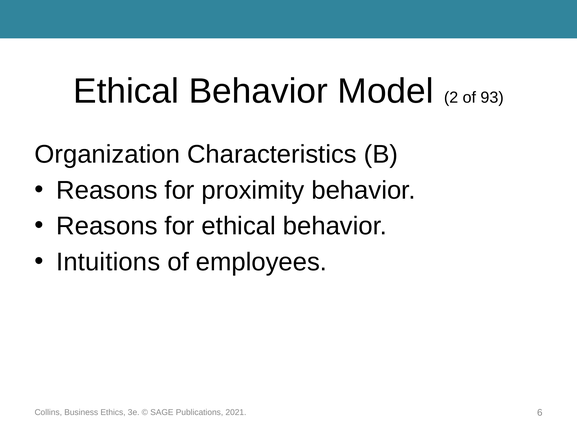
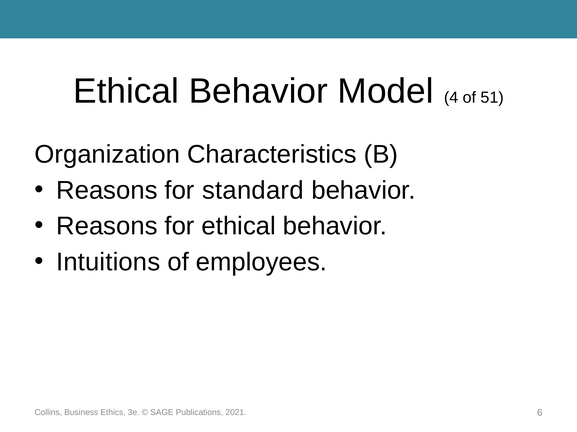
2: 2 -> 4
93: 93 -> 51
proximity: proximity -> standard
